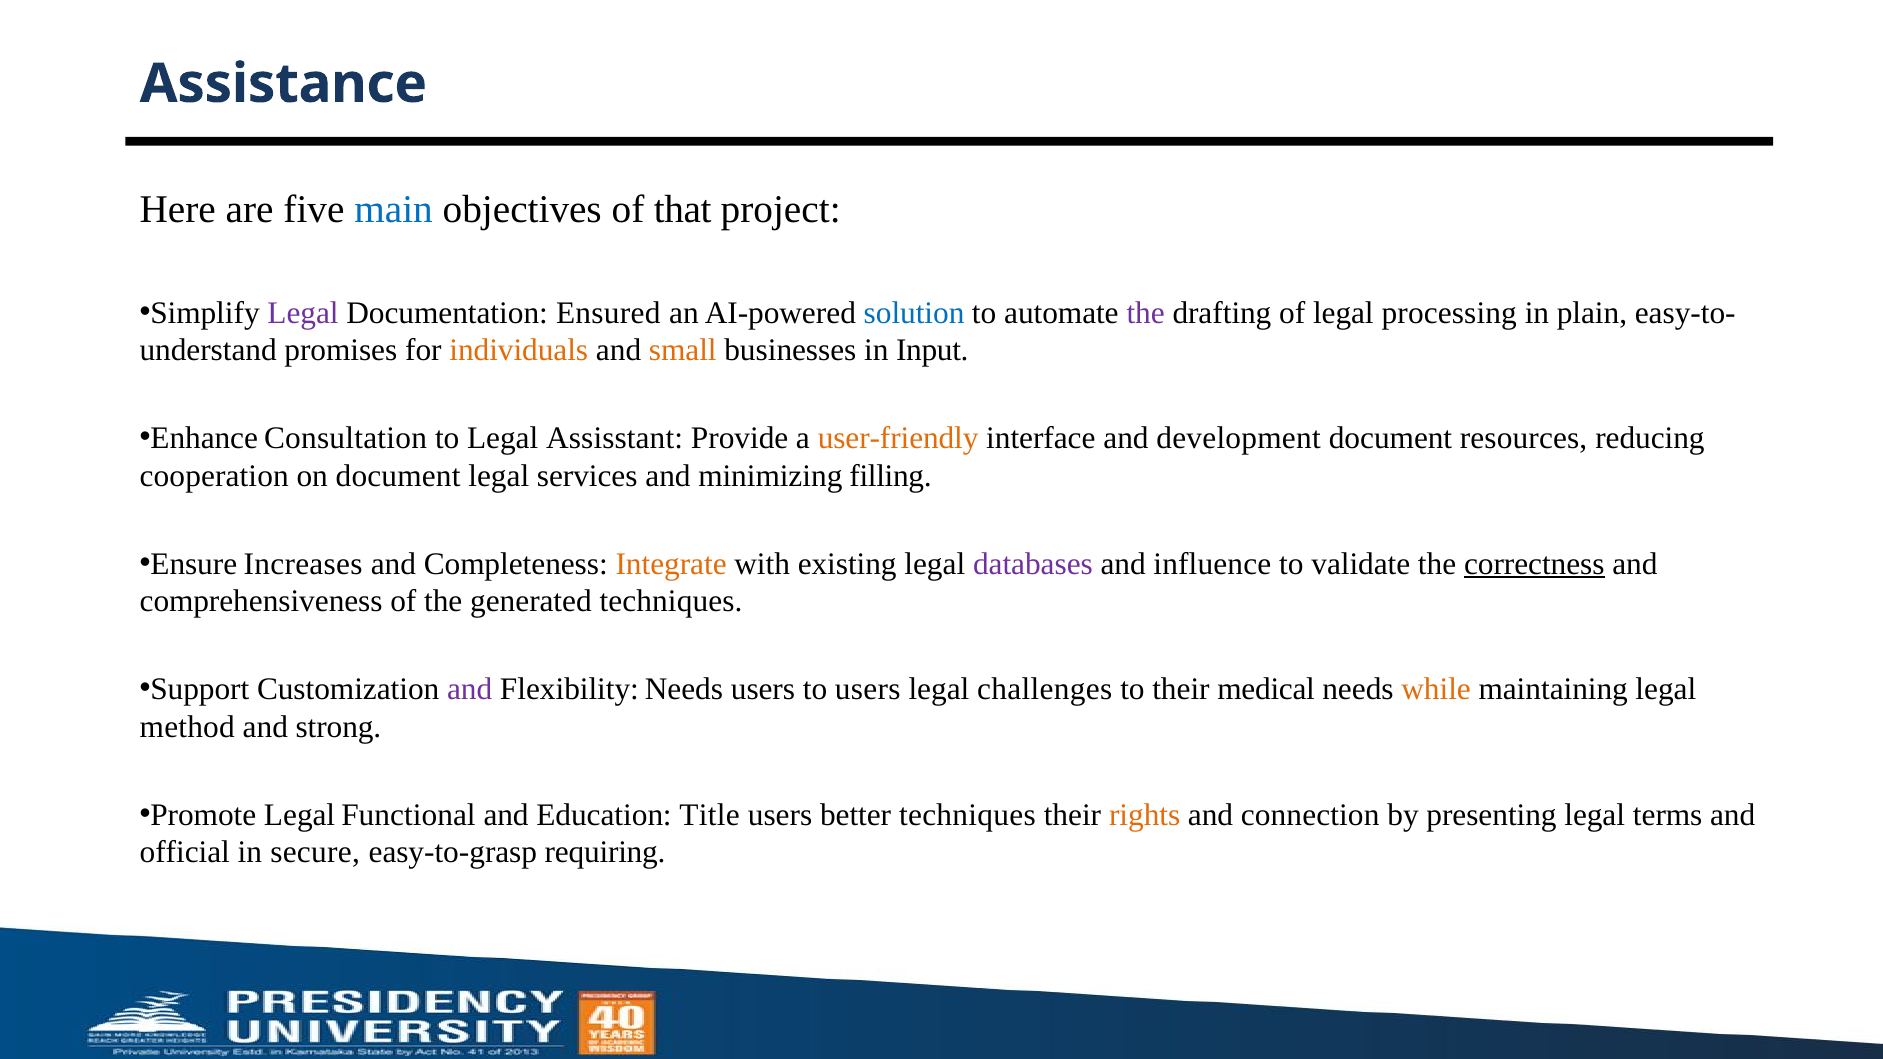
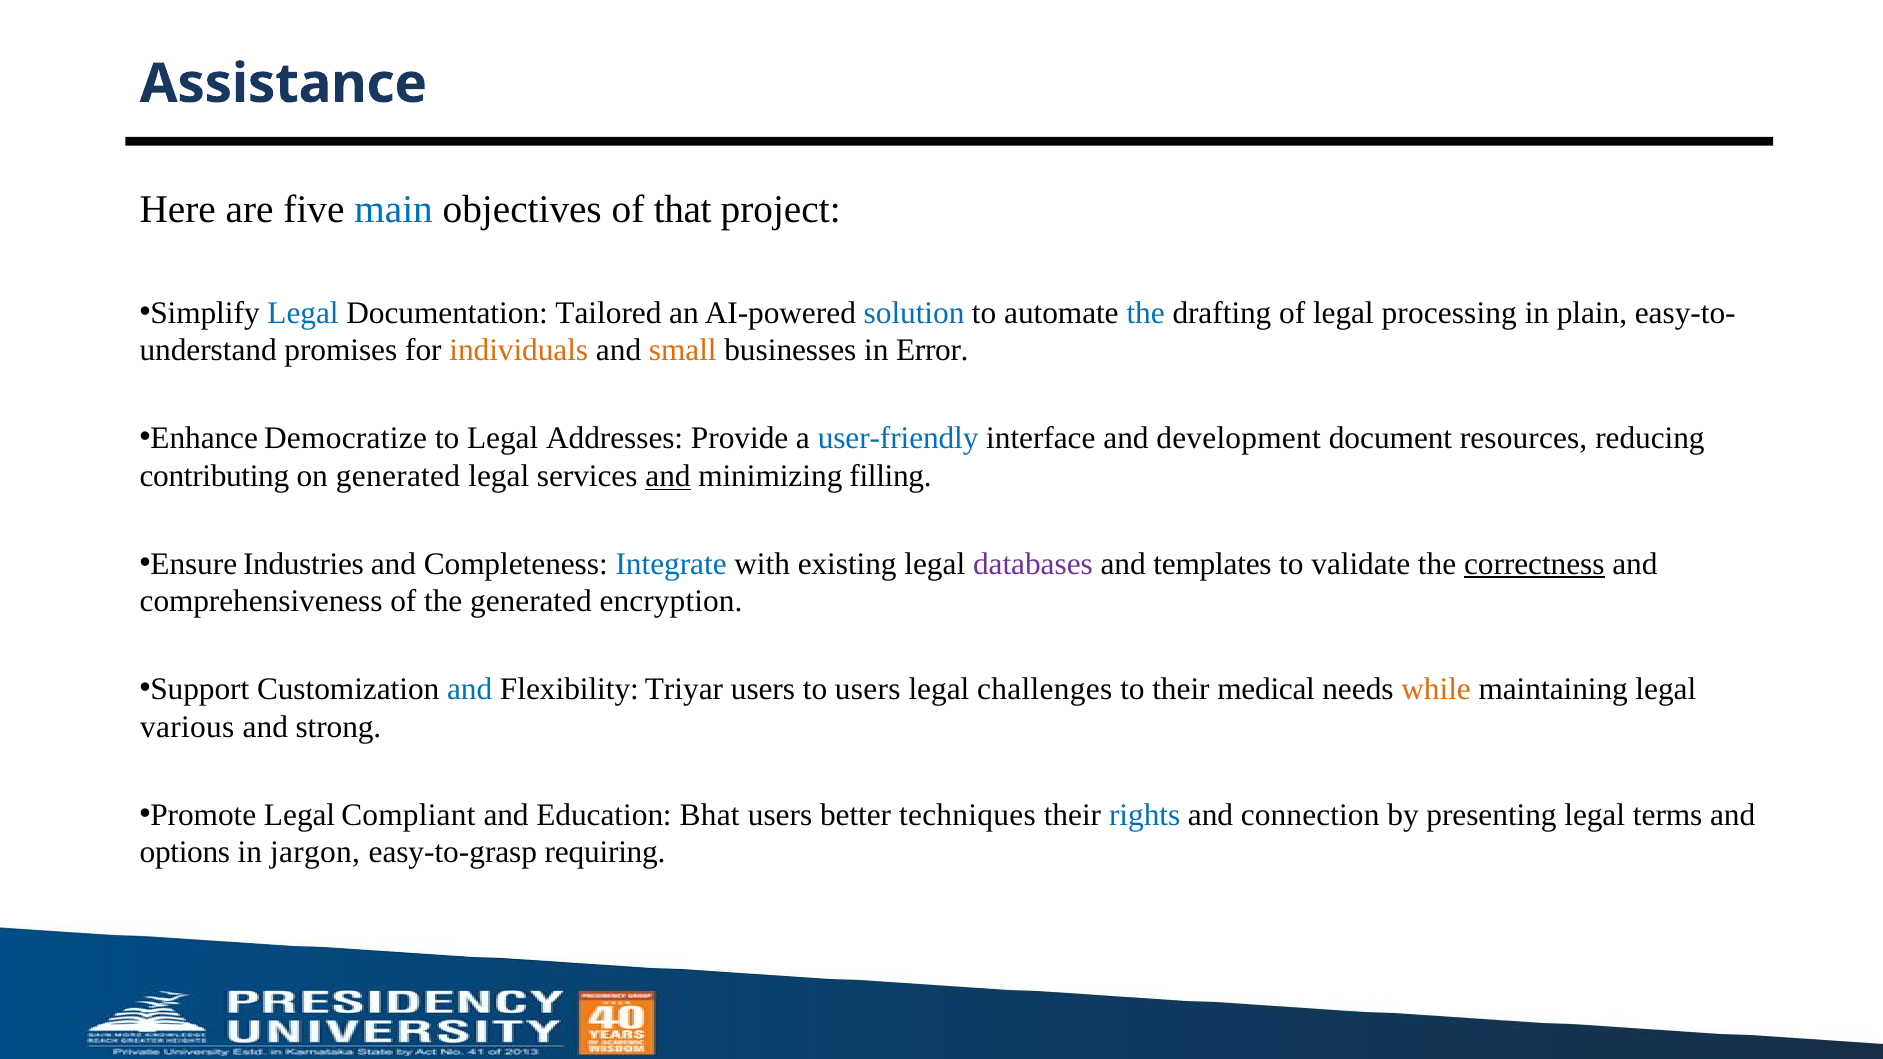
Legal at (303, 313) colour: purple -> blue
Ensured: Ensured -> Tailored
the at (1146, 313) colour: purple -> blue
Input: Input -> Error
Consultation: Consultation -> Democratize
Assisstant: Assisstant -> Addresses
user-friendly colour: orange -> blue
cooperation: cooperation -> contributing
on document: document -> generated
and at (668, 476) underline: none -> present
Increases: Increases -> Industries
Integrate colour: orange -> blue
influence: influence -> templates
generated techniques: techniques -> encryption
and at (470, 689) colour: purple -> blue
Flexibility Needs: Needs -> Triyar
method: method -> various
Functional: Functional -> Compliant
Title: Title -> Bhat
rights colour: orange -> blue
official: official -> options
secure: secure -> jargon
